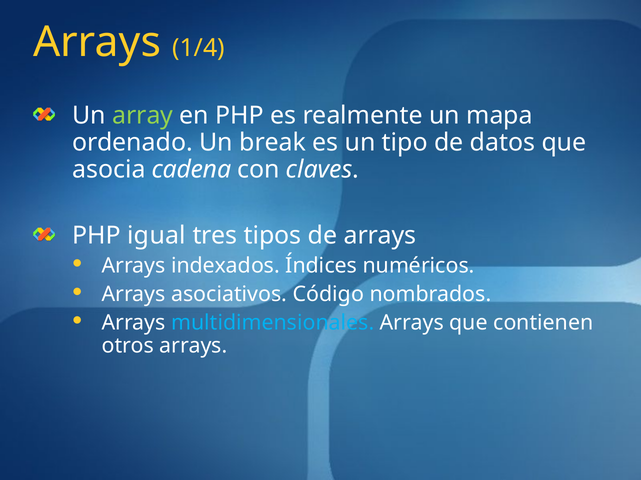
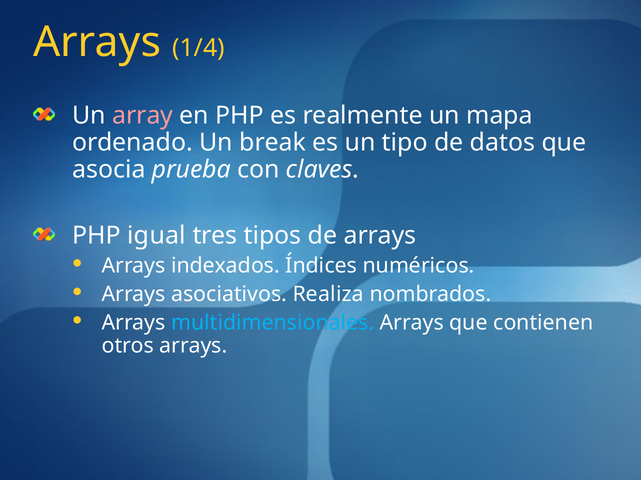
array colour: light green -> pink
cadena: cadena -> prueba
Código: Código -> Realiza
